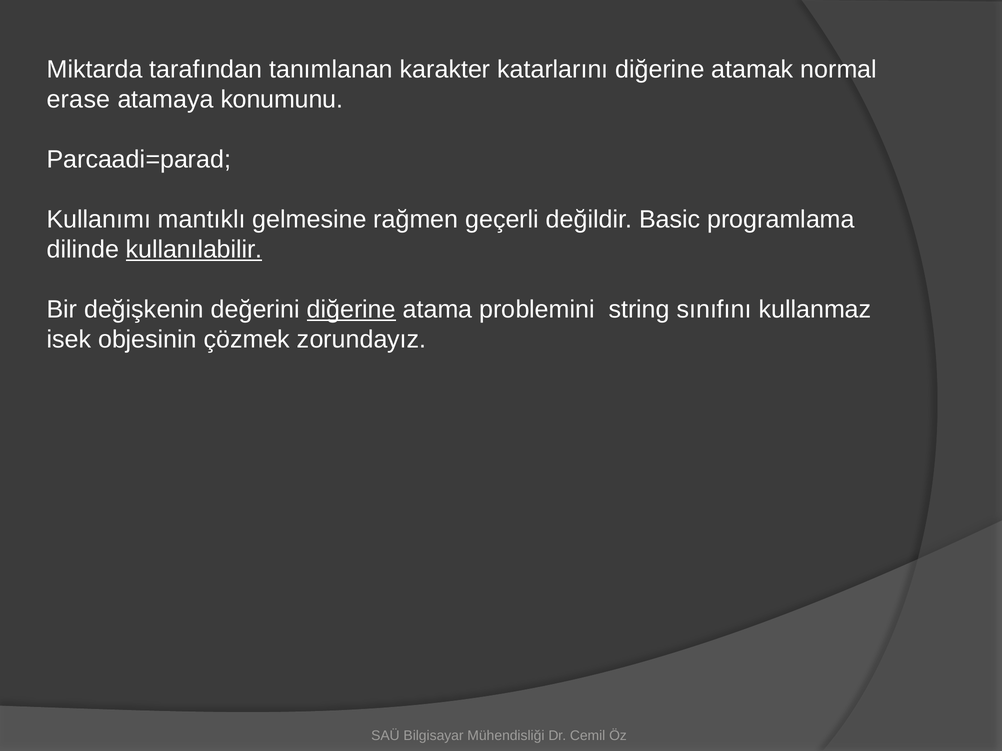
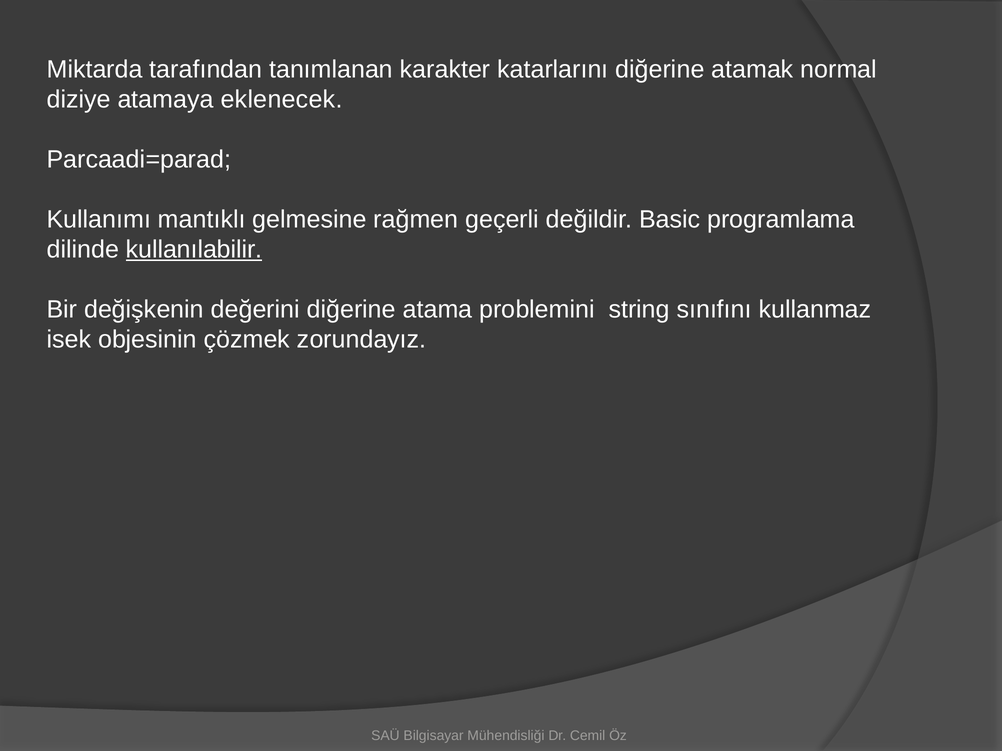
erase: erase -> diziye
konumunu: konumunu -> eklenecek
diğerine at (351, 310) underline: present -> none
